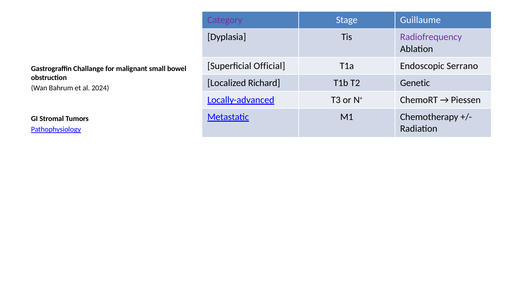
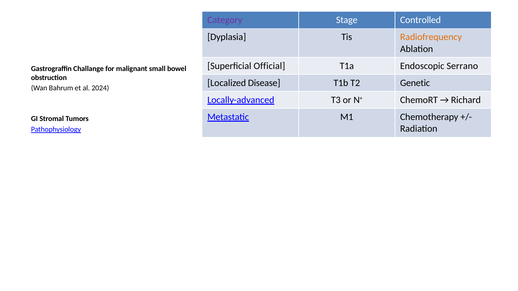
Guillaume: Guillaume -> Controlled
Radiofrequency colour: purple -> orange
Richard: Richard -> Disease
Piessen: Piessen -> Richard
